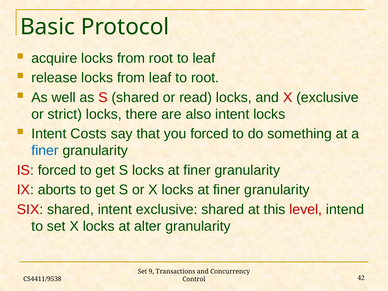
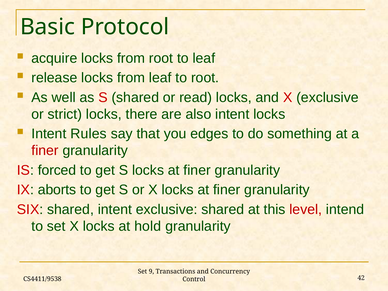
Costs: Costs -> Rules
you forced: forced -> edges
finer at (45, 151) colour: blue -> red
alter: alter -> hold
